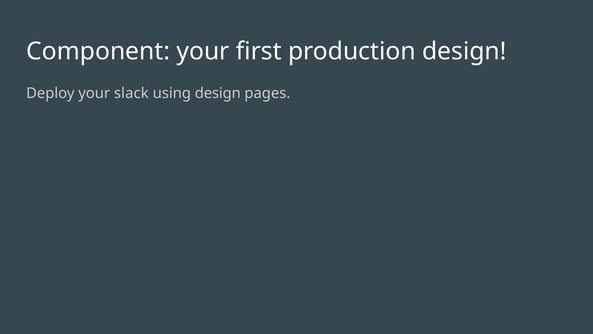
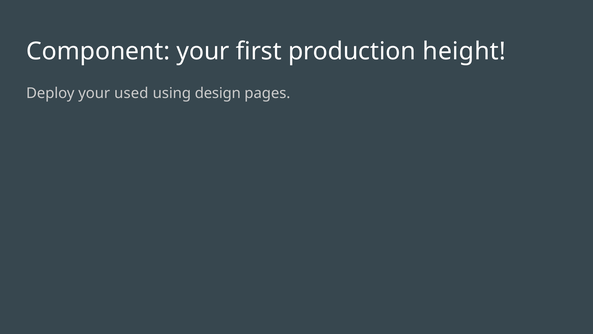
production design: design -> height
slack: slack -> used
